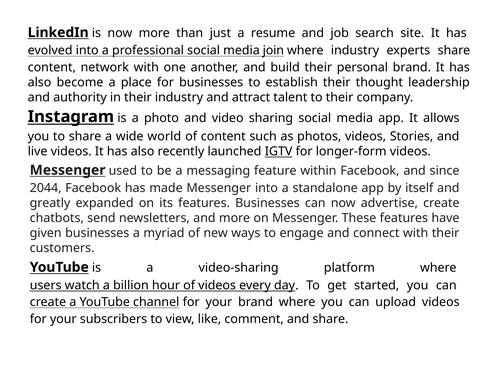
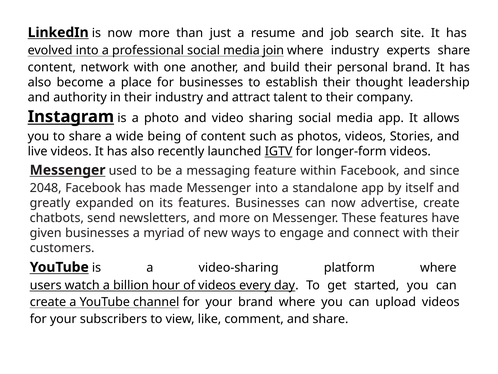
world: world -> being
2044: 2044 -> 2048
